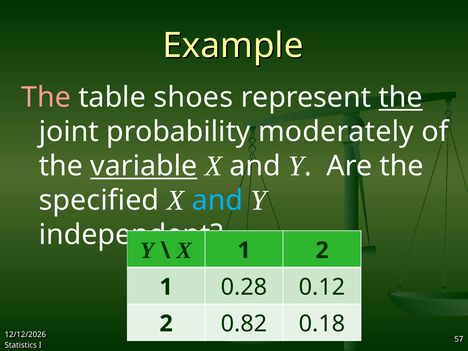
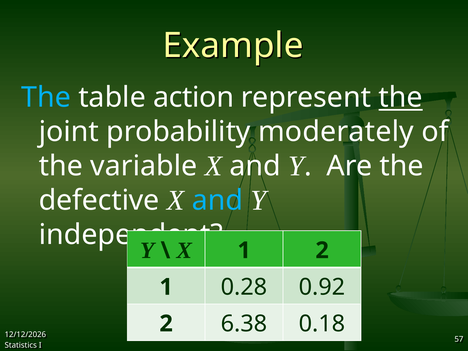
The at (46, 97) colour: pink -> light blue
shoes: shoes -> action
variable underline: present -> none
specified: specified -> defective
0.12: 0.12 -> 0.92
0.82: 0.82 -> 6.38
